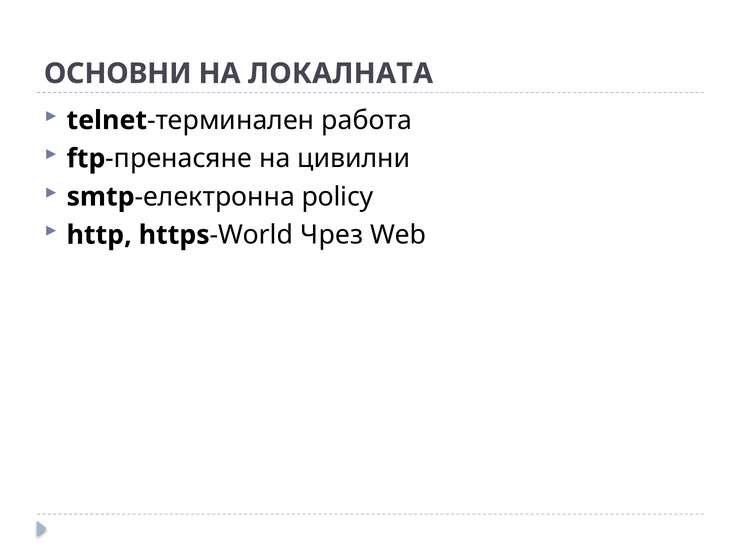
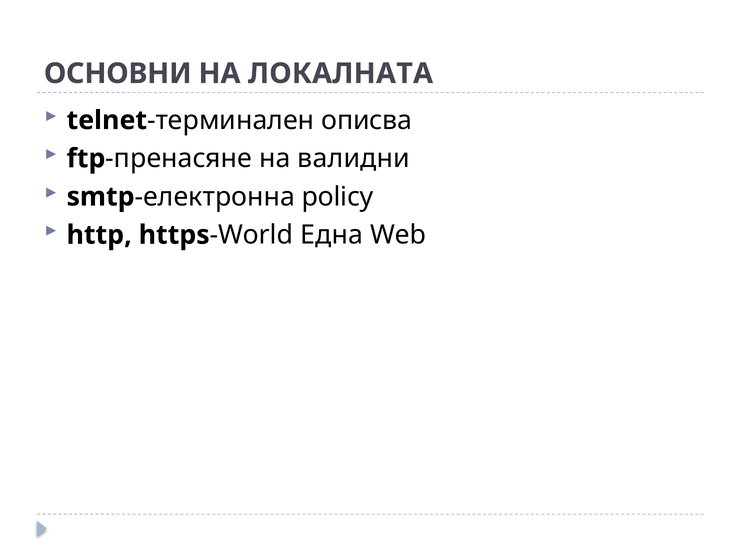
работа: работа -> описва
цивилни: цивилни -> валидни
Чрез: Чрез -> Една
